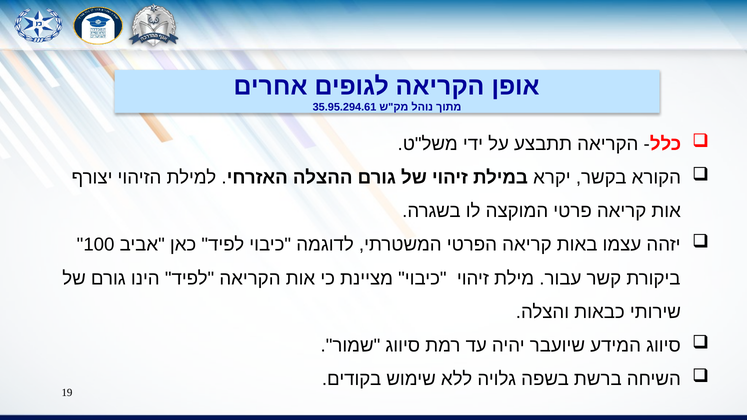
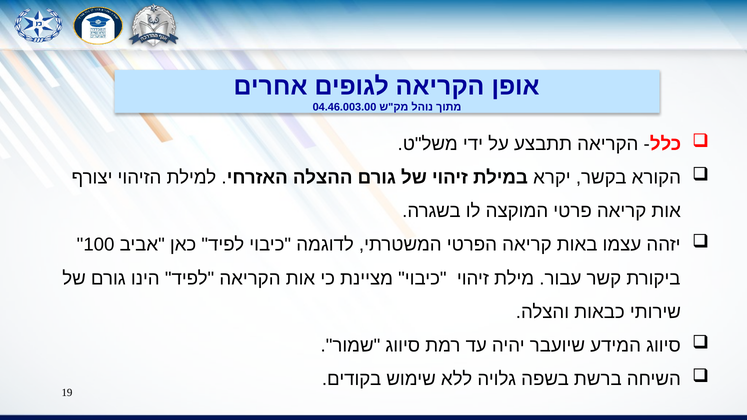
35.95.294.61: 35.95.294.61 -> 04.46.003.00
